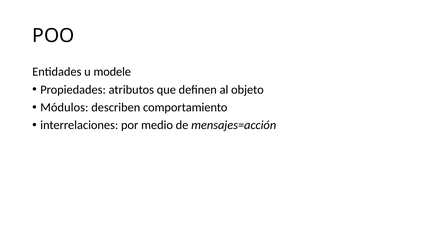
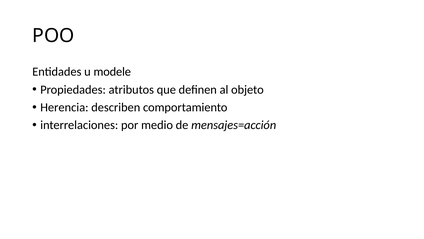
Módulos: Módulos -> Herencia
